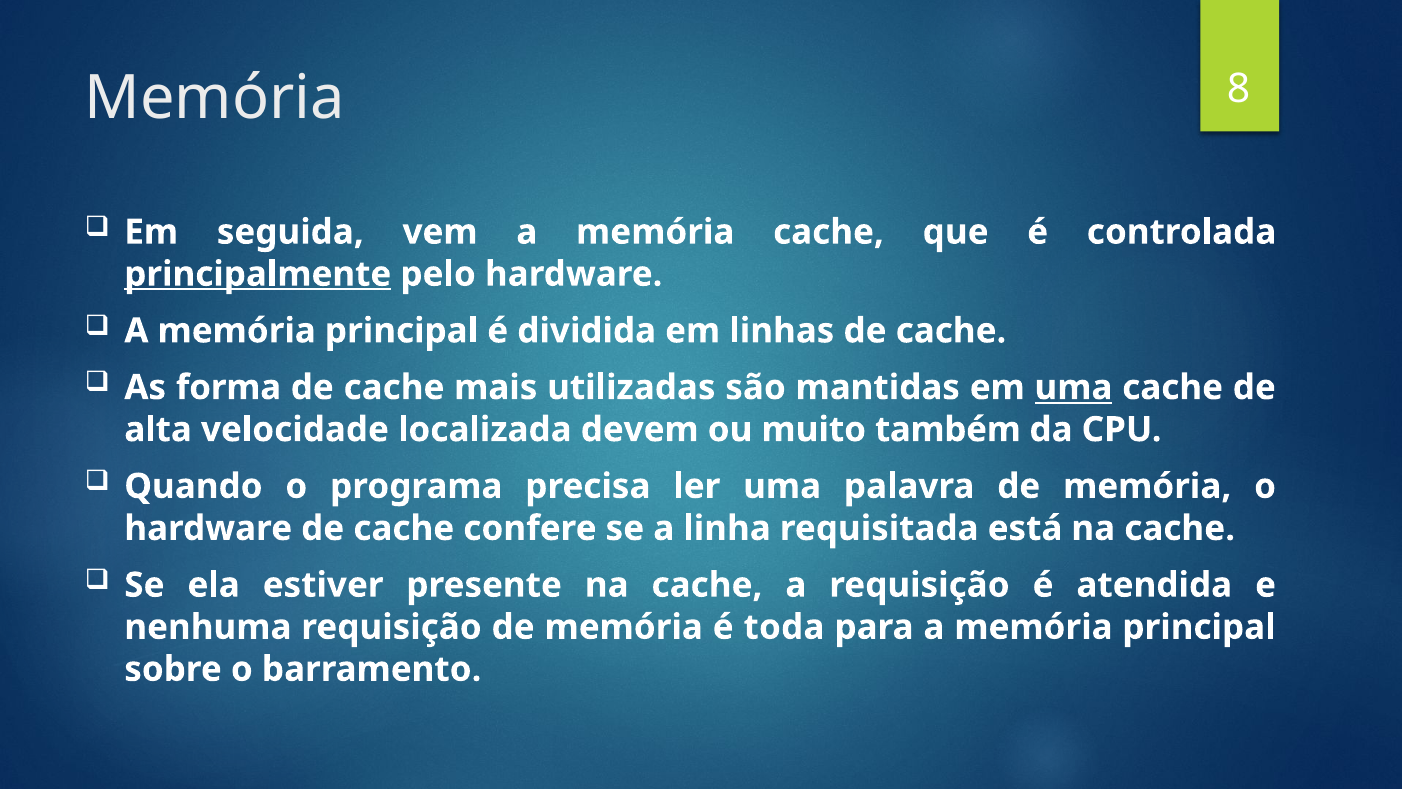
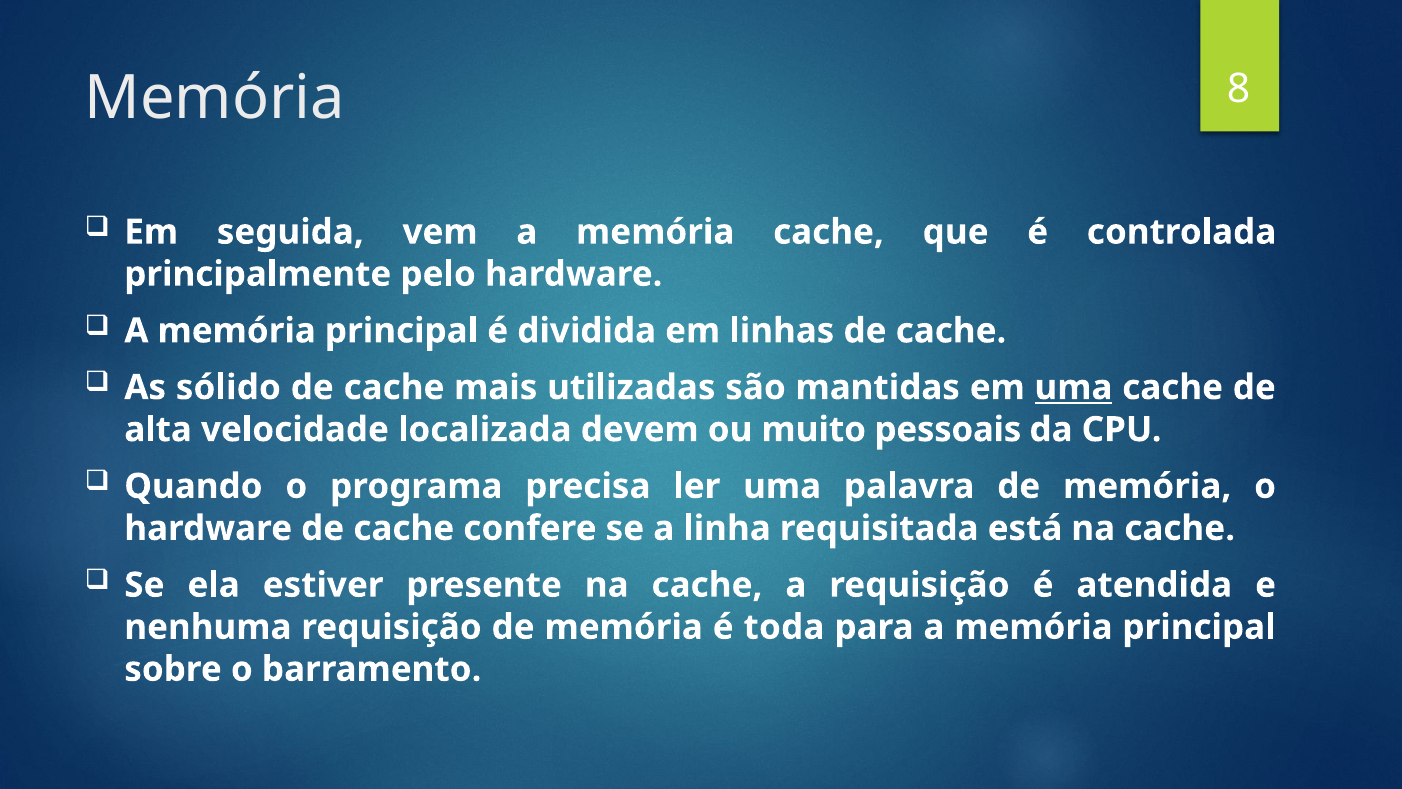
principalmente underline: present -> none
forma: forma -> sólido
também: também -> pessoais
